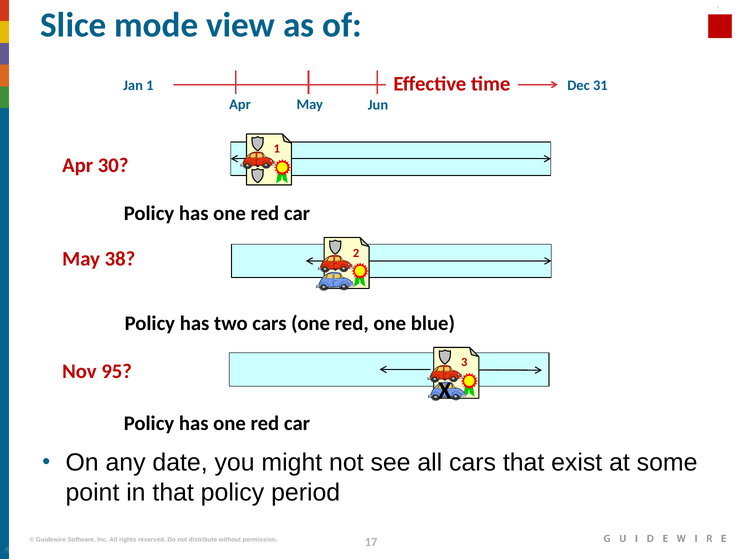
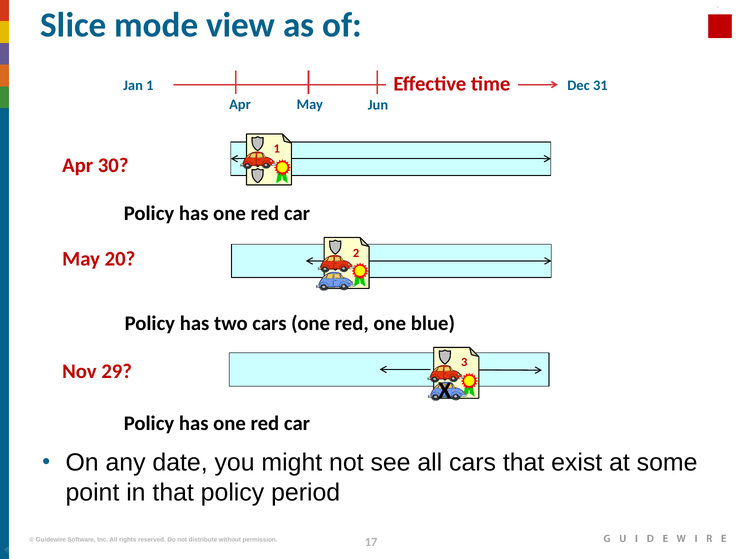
38: 38 -> 20
95: 95 -> 29
